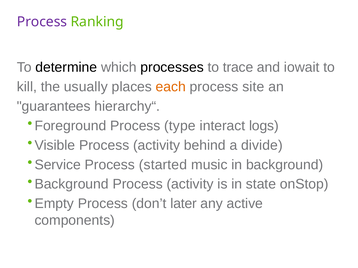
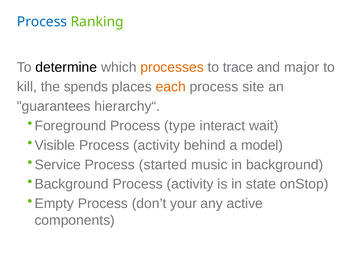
Process at (42, 22) colour: purple -> blue
processes colour: black -> orange
iowait: iowait -> major
usually: usually -> spends
logs: logs -> wait
divide: divide -> model
later: later -> your
